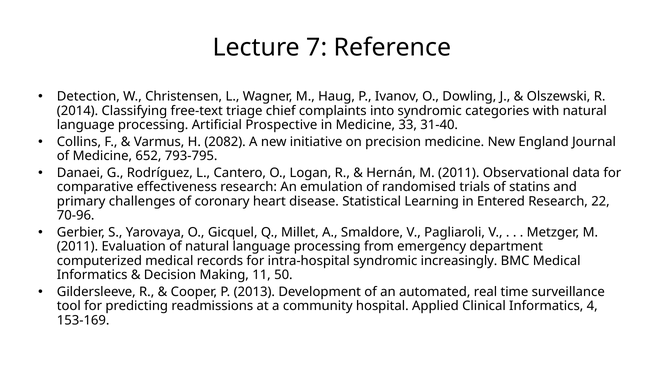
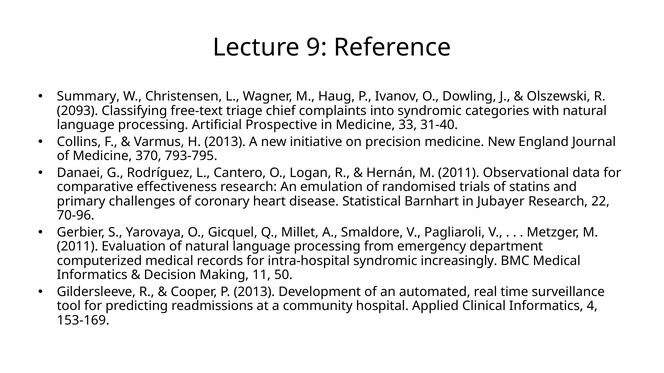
7: 7 -> 9
Detection: Detection -> Summary
2014: 2014 -> 2093
H 2082: 2082 -> 2013
652: 652 -> 370
Learning: Learning -> Barnhart
Entered: Entered -> Jubayer
